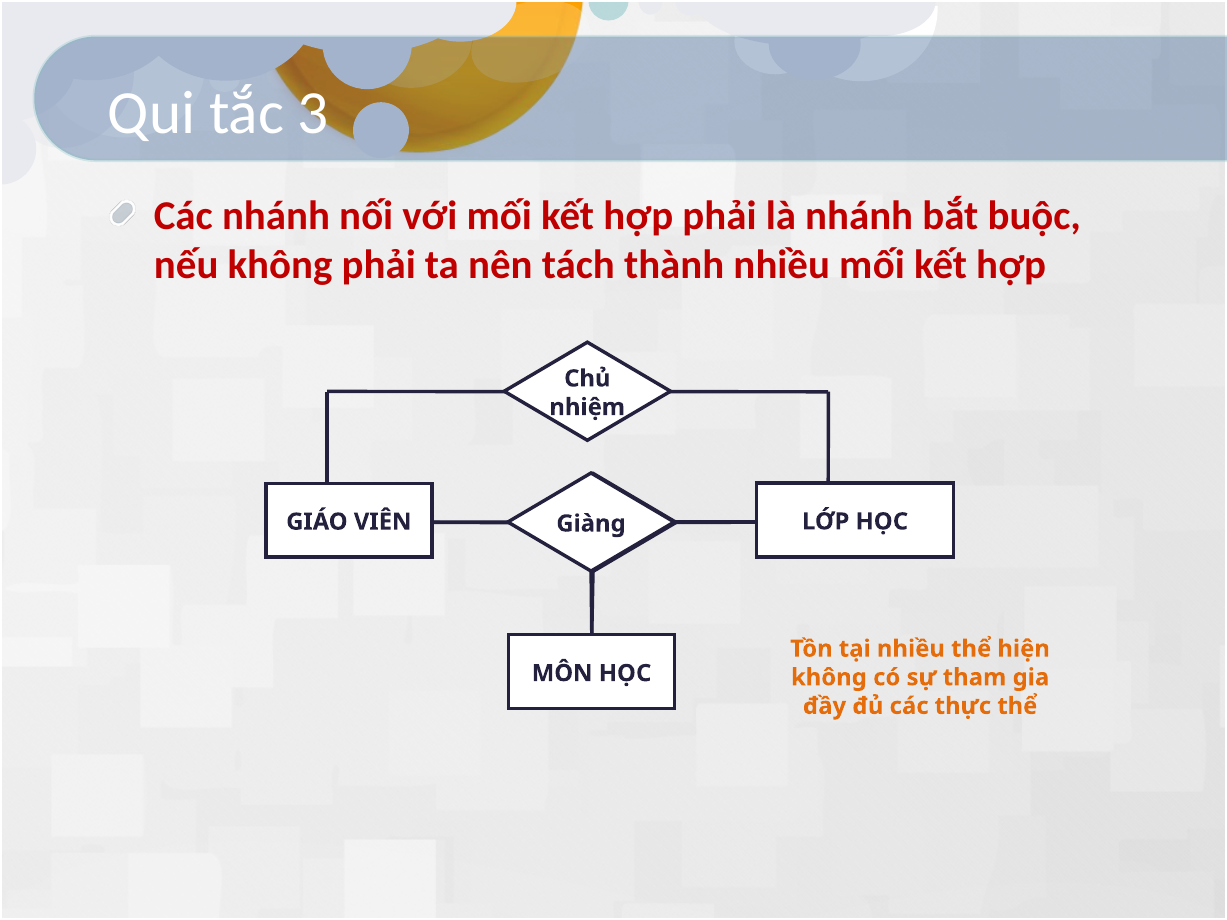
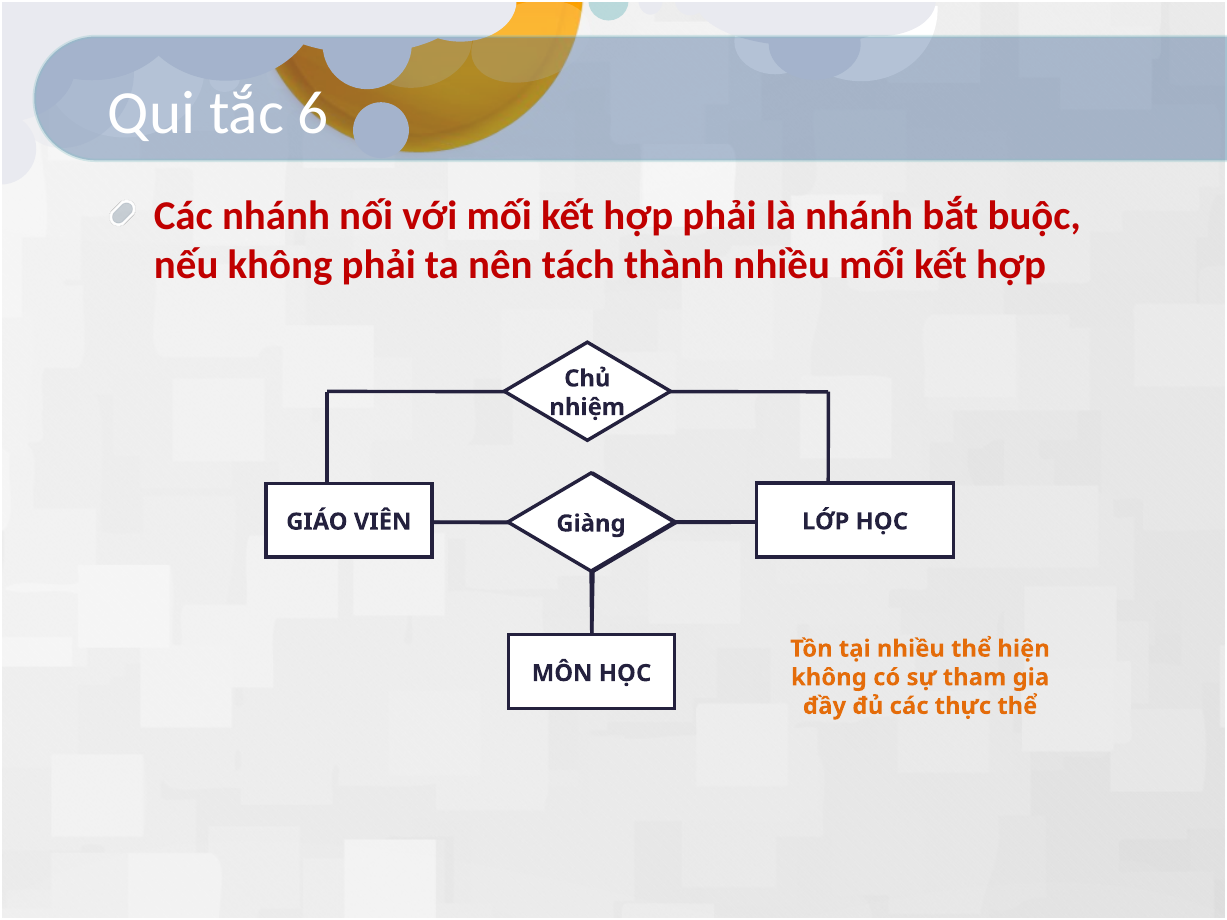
3: 3 -> 6
